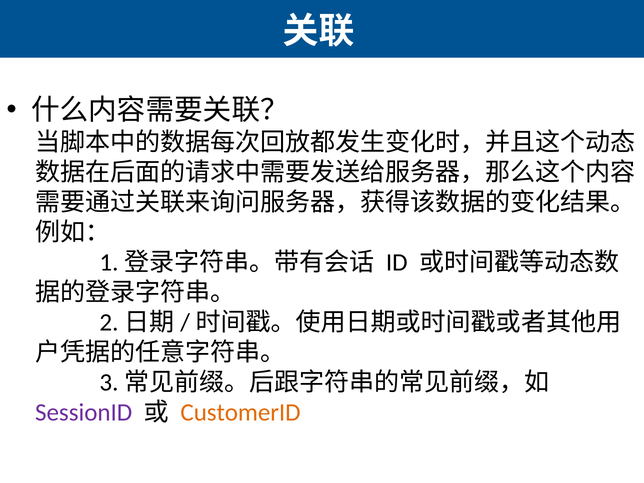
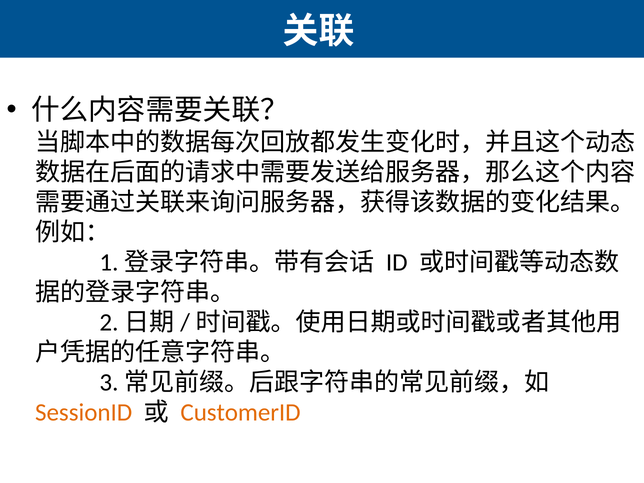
SessionID colour: purple -> orange
